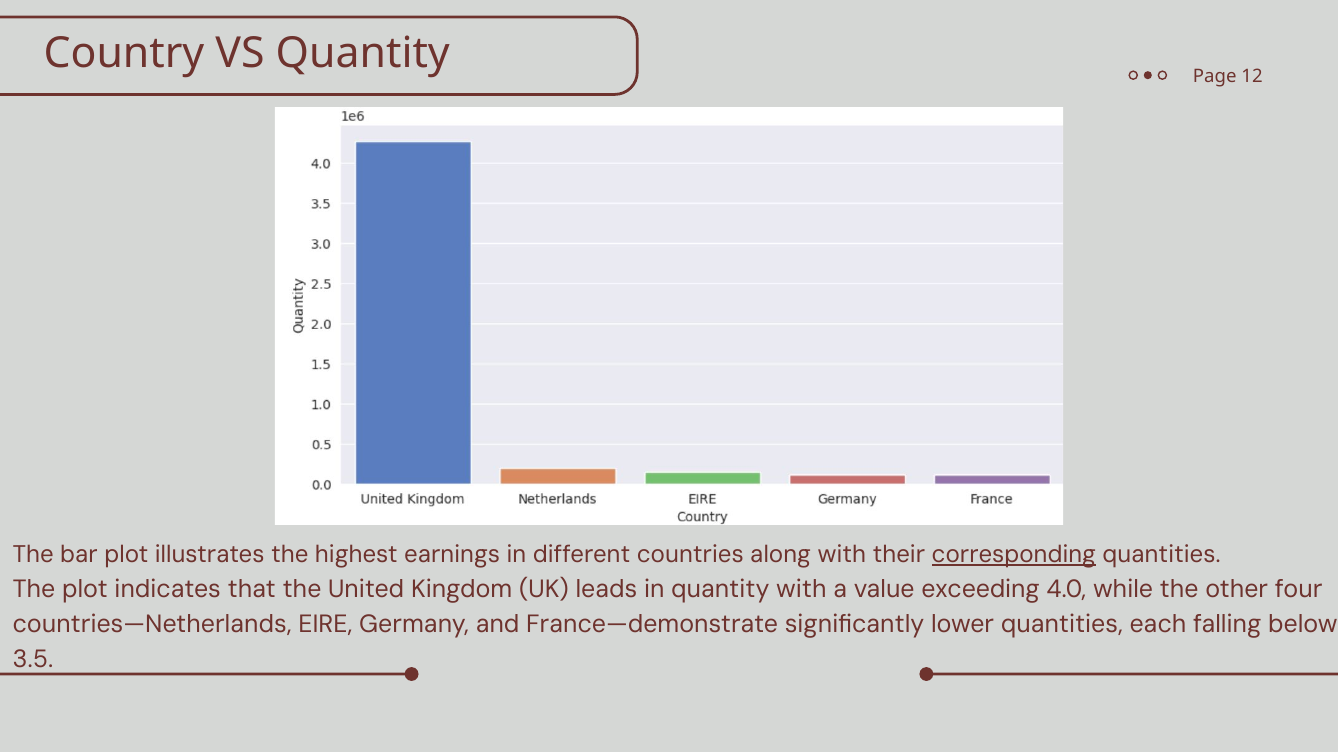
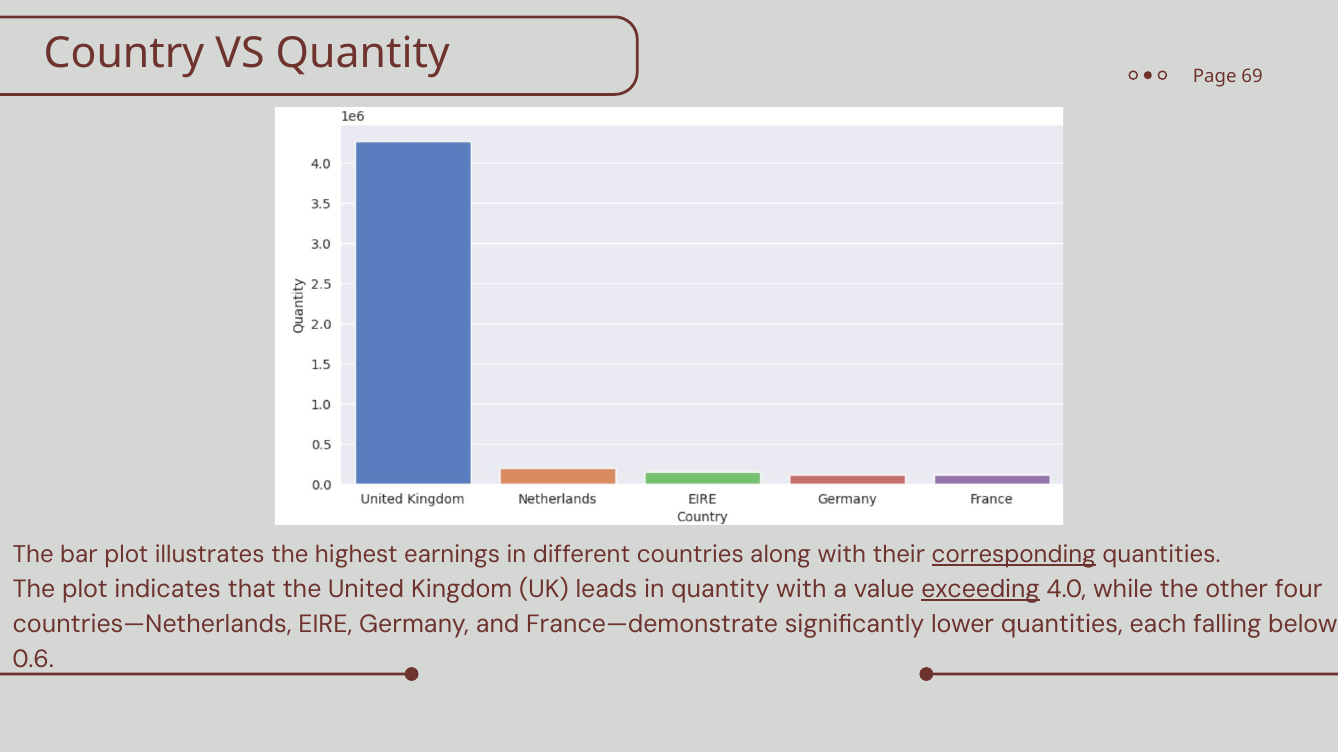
12: 12 -> 69
exceeding underline: none -> present
3.5: 3.5 -> 0.6
